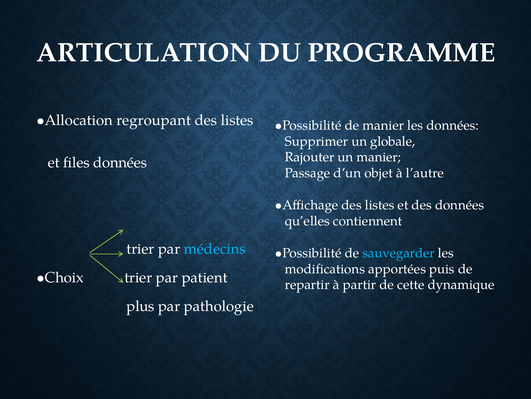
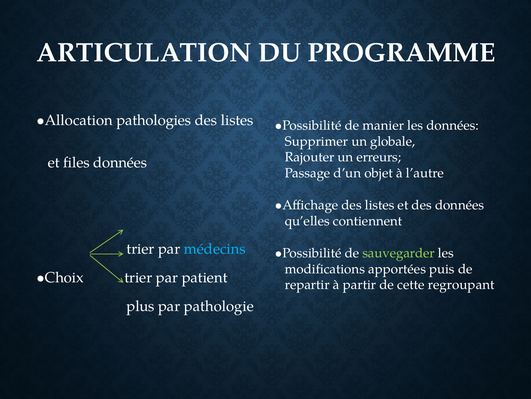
regroupant: regroupant -> pathologies
un manier: manier -> erreurs
sauvegarder colour: light blue -> light green
dynamique: dynamique -> regroupant
